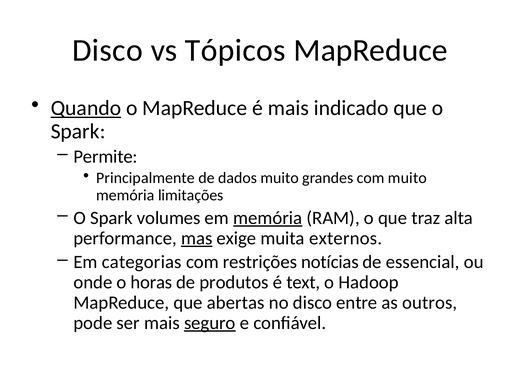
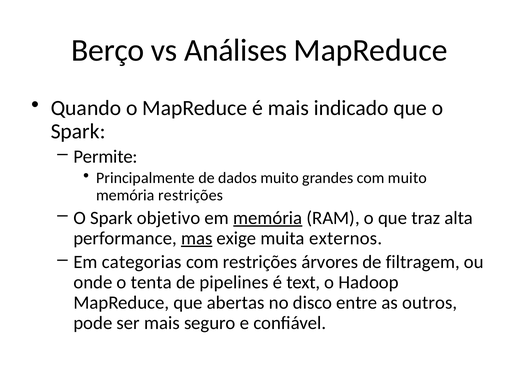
Disco at (107, 50): Disco -> Berço
Tópicos: Tópicos -> Análises
Quando underline: present -> none
memória limitações: limitações -> restrições
volumes: volumes -> objetivo
notícias: notícias -> árvores
essencial: essencial -> filtragem
horas: horas -> tenta
produtos: produtos -> pipelines
seguro underline: present -> none
